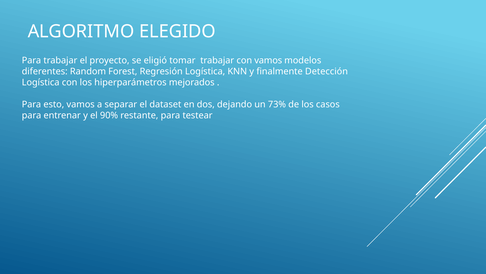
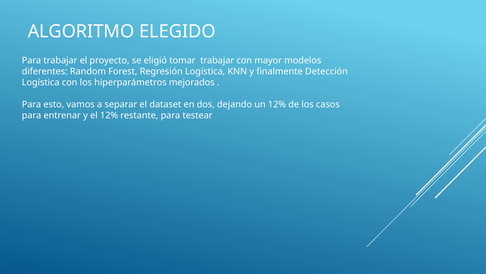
con vamos: vamos -> mayor
un 73%: 73% -> 12%
el 90%: 90% -> 12%
